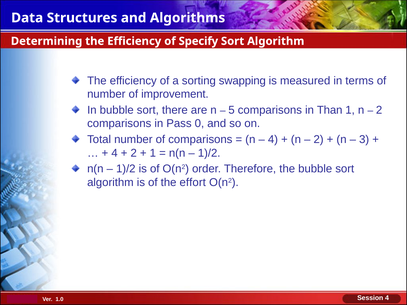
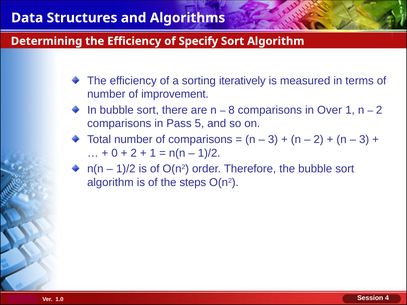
swapping: swapping -> iteratively
5: 5 -> 8
Than: Than -> Over
0: 0 -> 5
4 at (273, 140): 4 -> 3
4 at (115, 153): 4 -> 0
effort: effort -> steps
